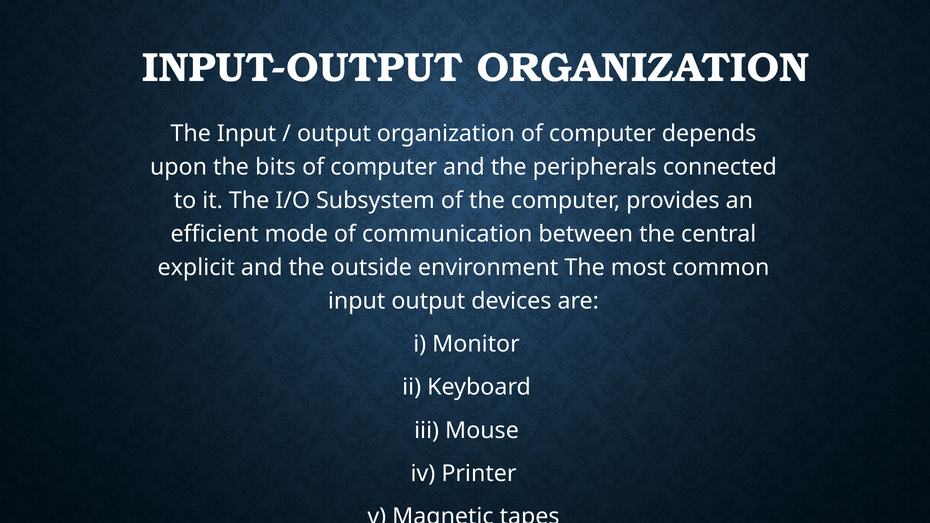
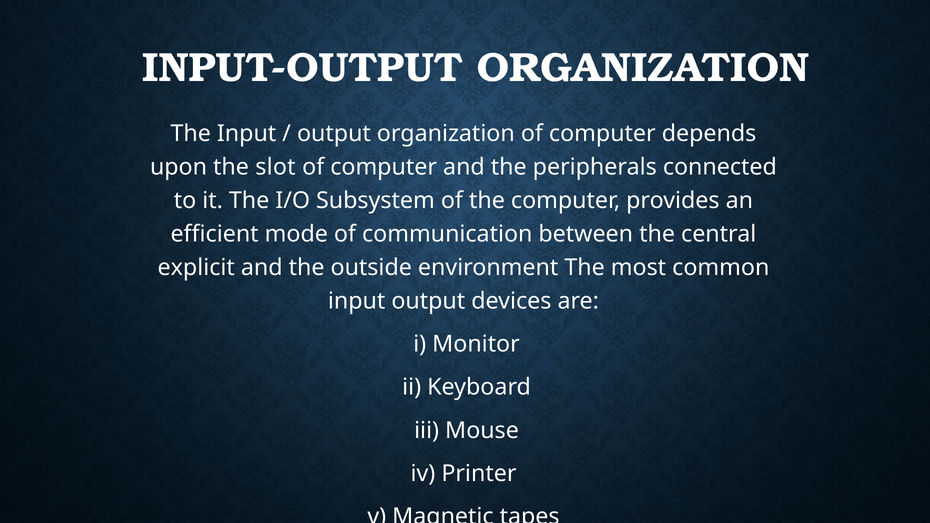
bits: bits -> slot
